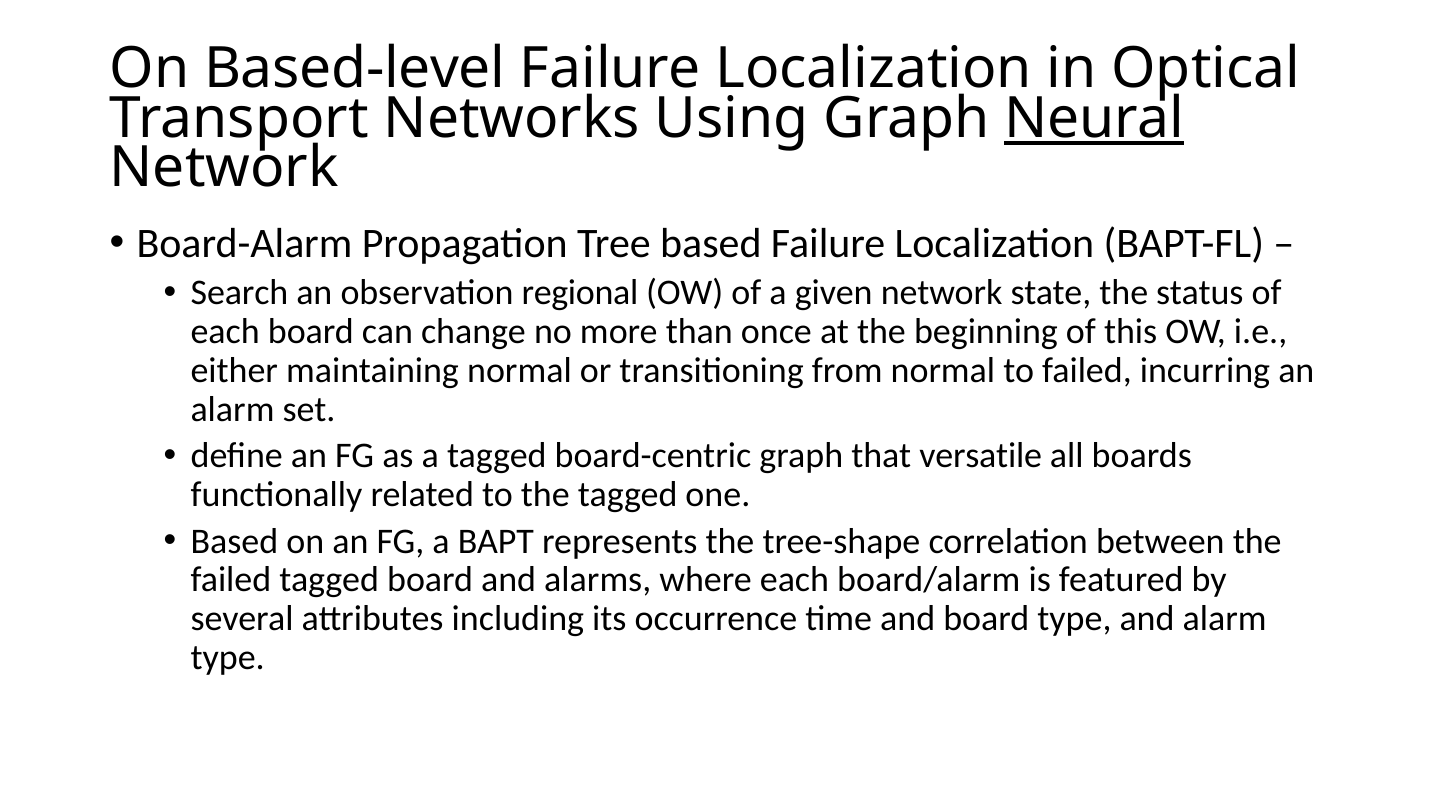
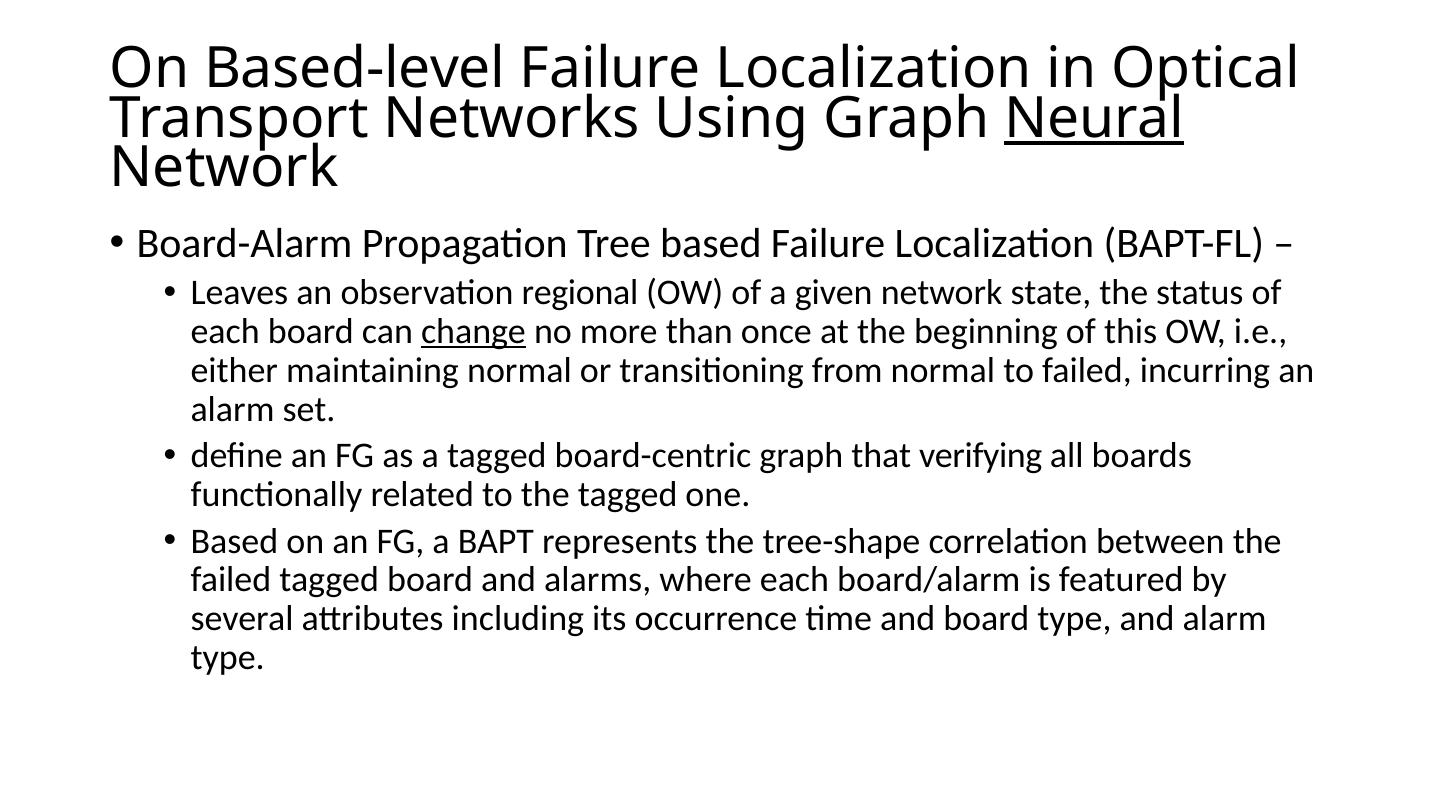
Search: Search -> Leaves
change underline: none -> present
versatile: versatile -> verifying
